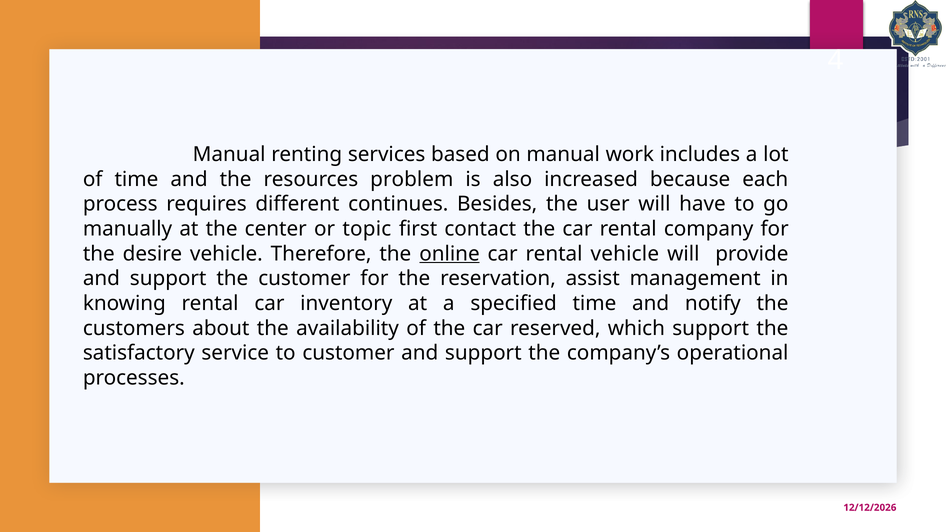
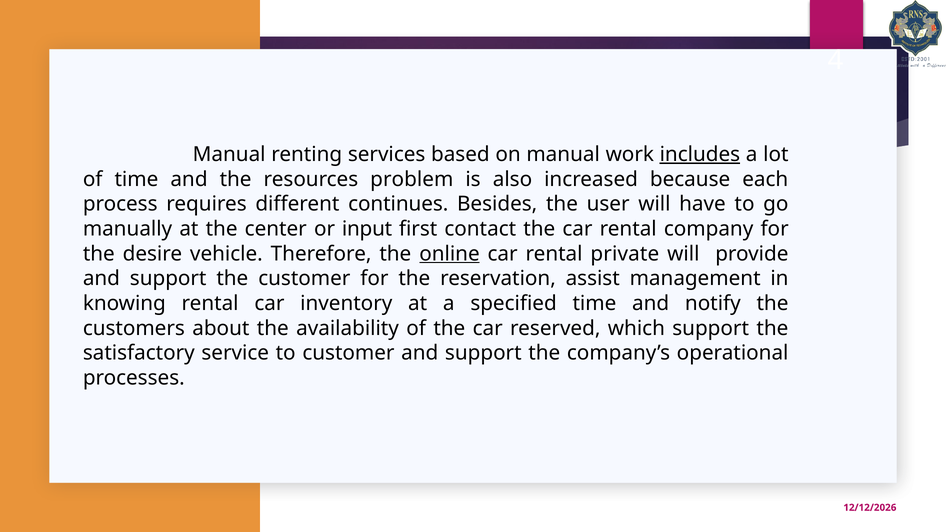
includes underline: none -> present
topic: topic -> input
rental vehicle: vehicle -> private
